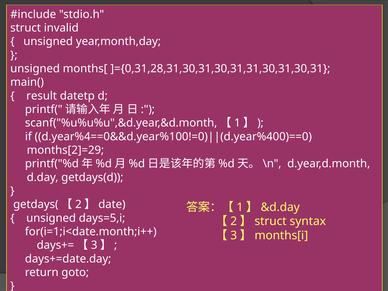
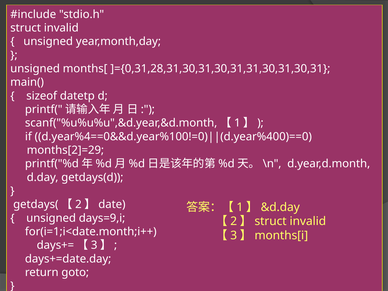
result: result -> sizeof
days=5,i: days=5,i -> days=9,i
syntax at (308, 221): syntax -> invalid
